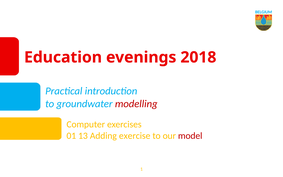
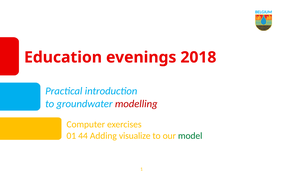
13: 13 -> 44
exercise: exercise -> visualize
model colour: red -> green
